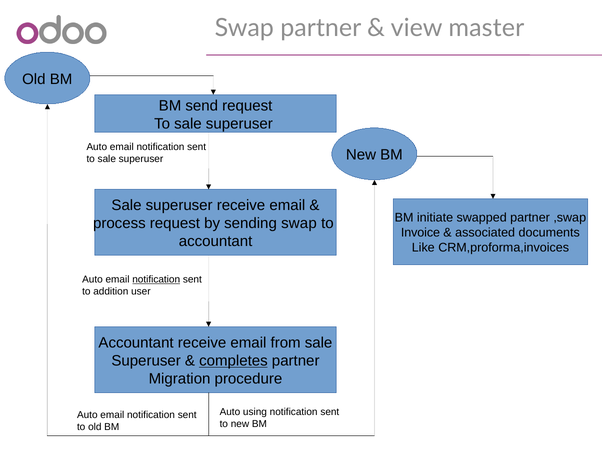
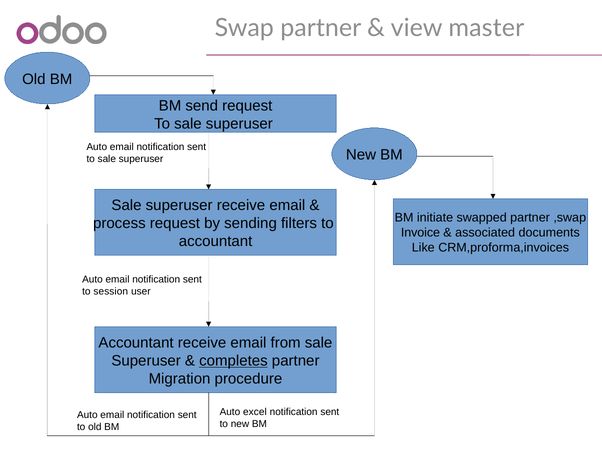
sending swap: swap -> filters
notification at (156, 280) underline: present -> none
addition: addition -> session
using: using -> excel
